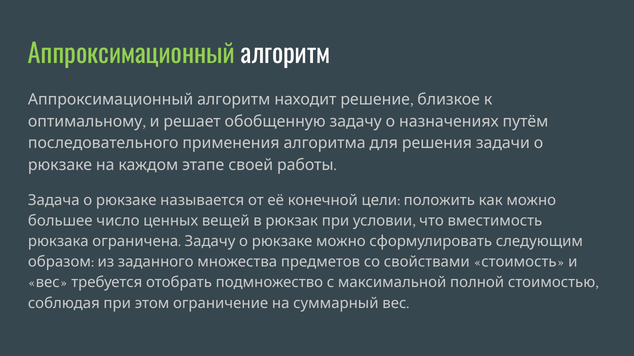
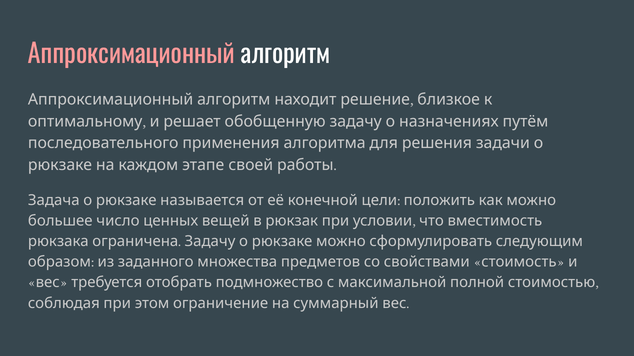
Аппроксимационный colour: light green -> pink
